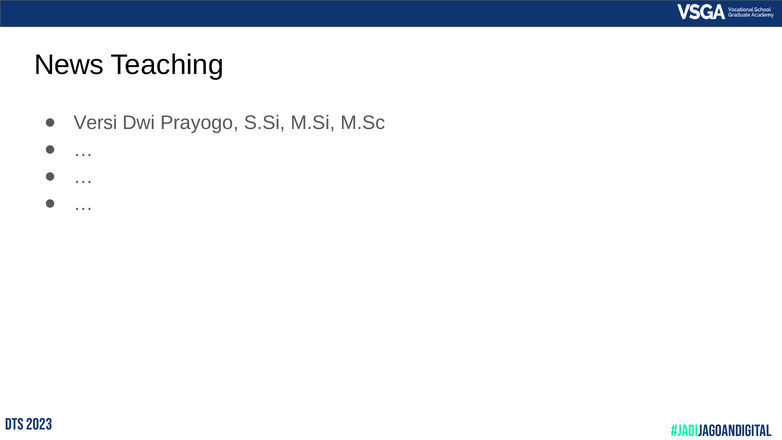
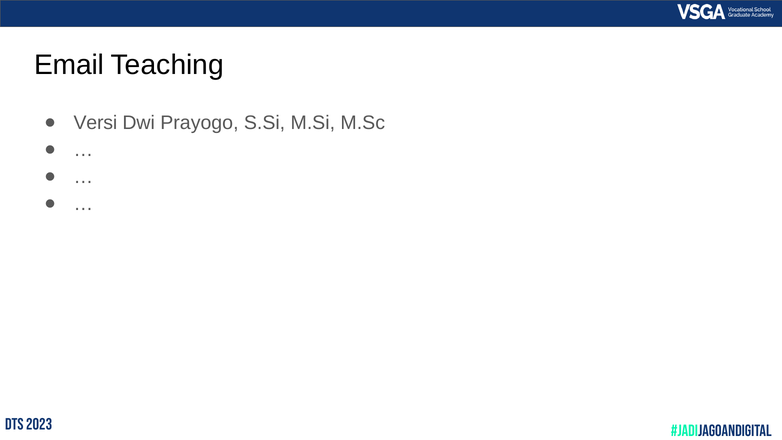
News: News -> Email
